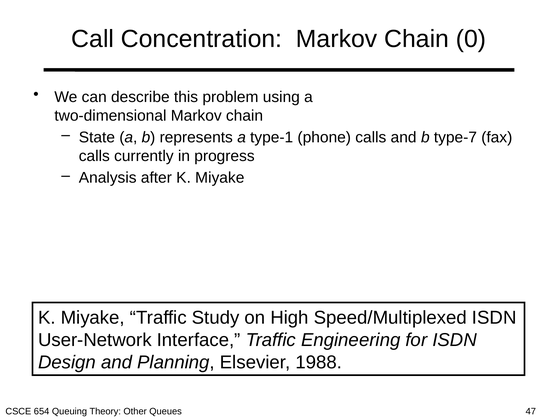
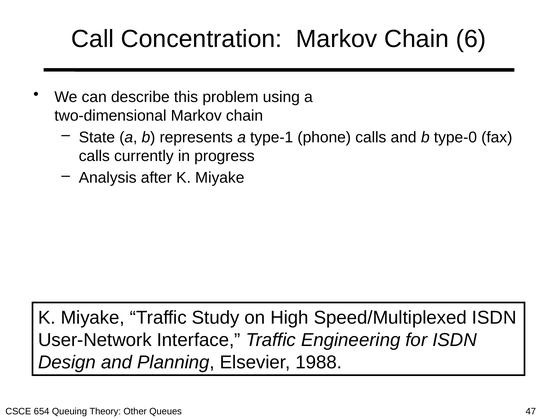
0: 0 -> 6
type-7: type-7 -> type-0
